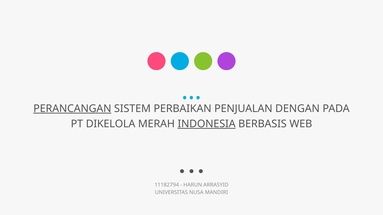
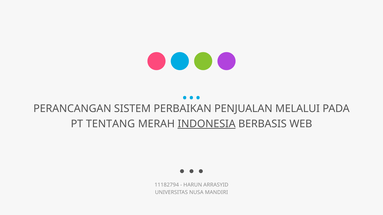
PERANCANGAN underline: present -> none
DENGAN: DENGAN -> MELALUI
DIKELOLA: DIKELOLA -> TENTANG
